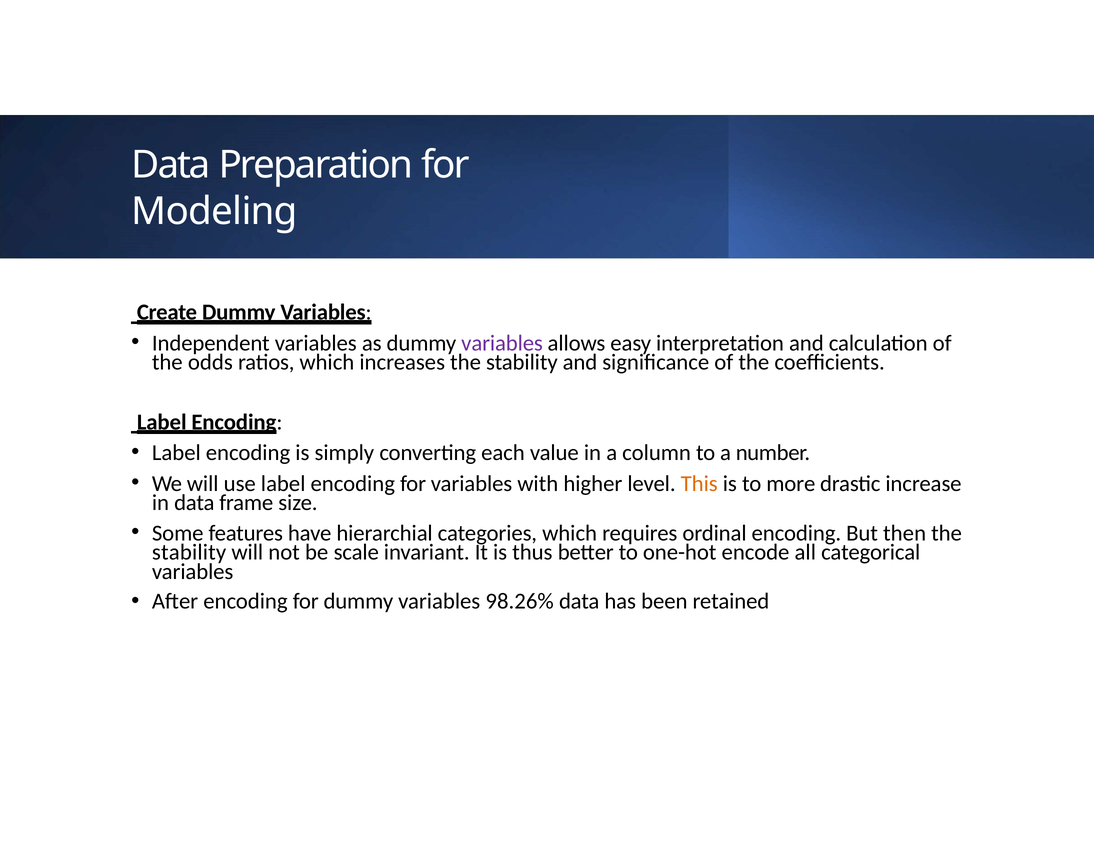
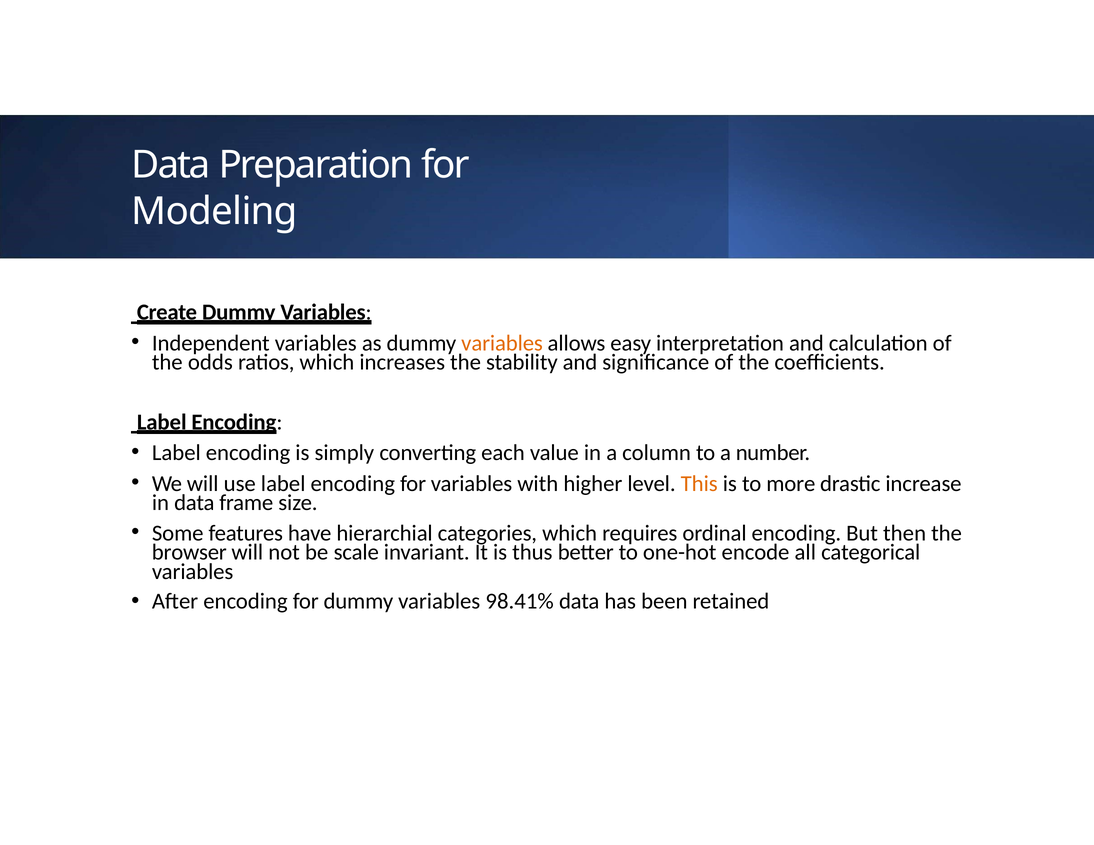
variables at (502, 344) colour: purple -> orange
stability at (189, 553): stability -> browser
98.26%: 98.26% -> 98.41%
